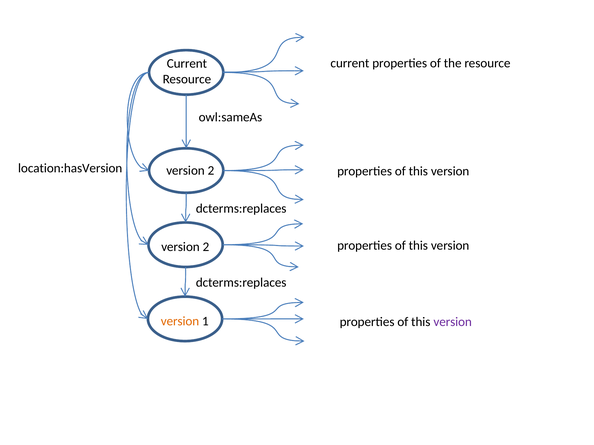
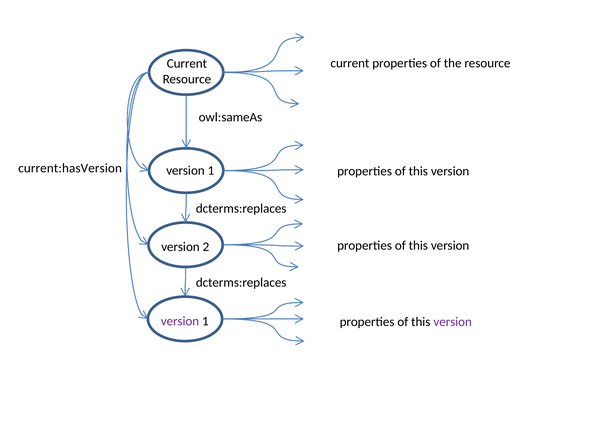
location:hasVersion: location:hasVersion -> current:hasVersion
2 at (211, 171): 2 -> 1
version at (180, 321) colour: orange -> purple
